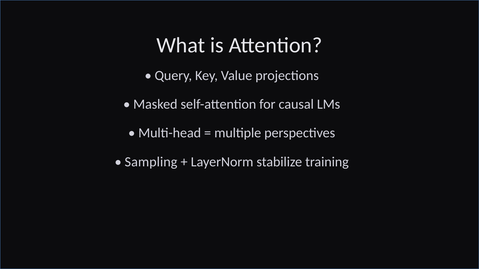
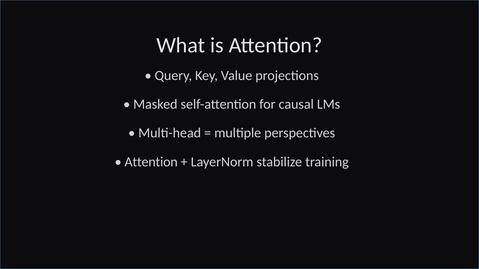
Sampling at (151, 162): Sampling -> Attention
